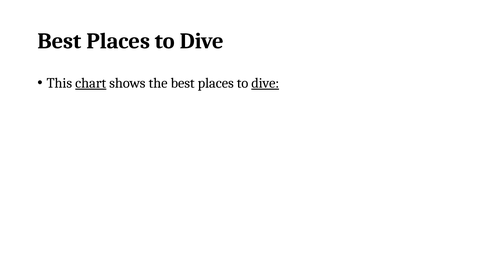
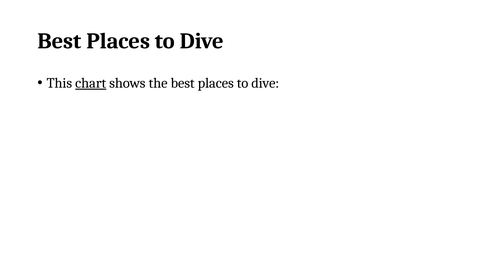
dive at (265, 83) underline: present -> none
